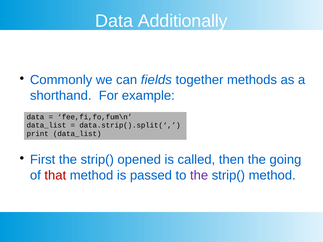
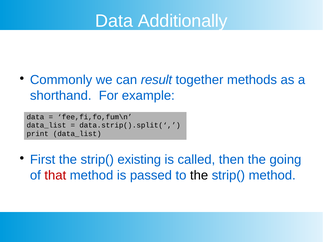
fields: fields -> result
opened: opened -> existing
the at (199, 175) colour: purple -> black
